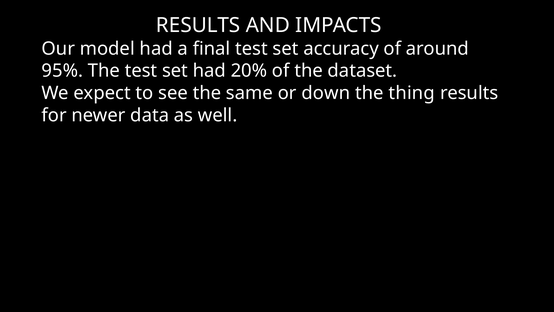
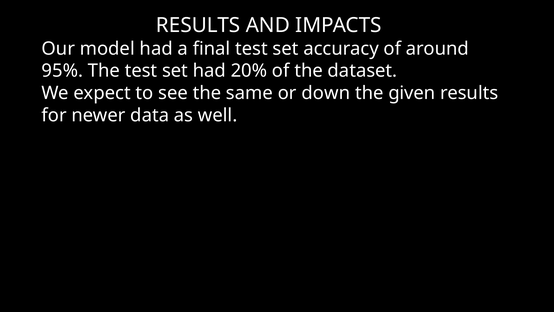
thing: thing -> given
